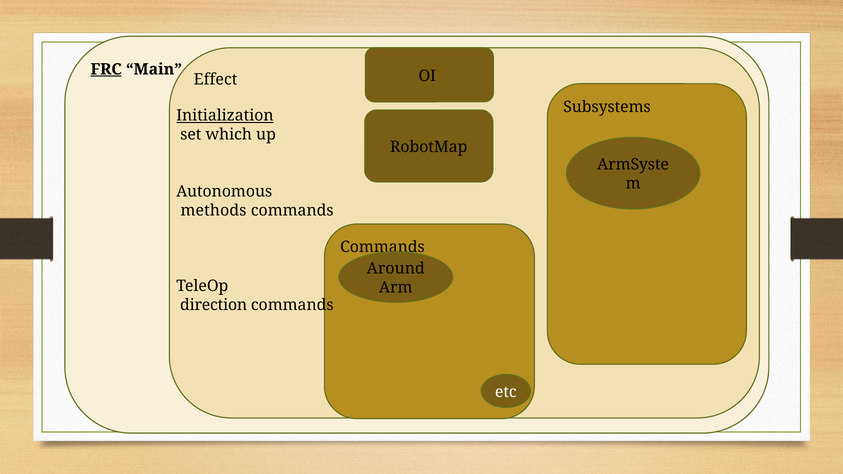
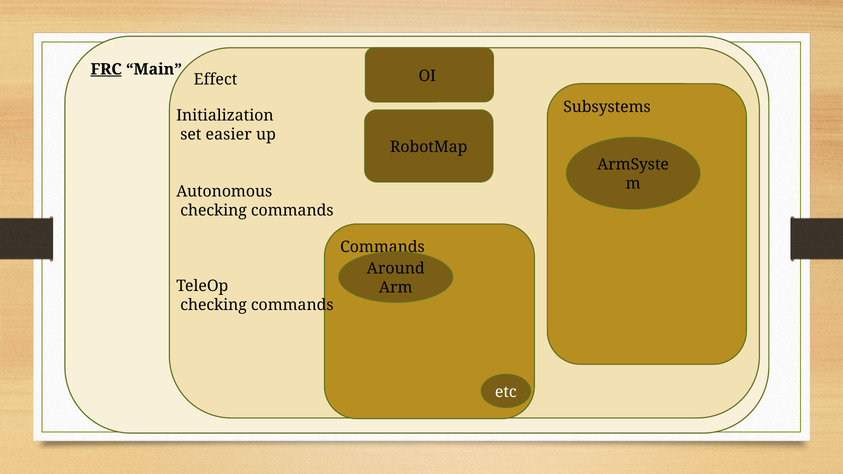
Initialization underline: present -> none
which: which -> easier
methods at (213, 210): methods -> checking
direction at (214, 305): direction -> checking
